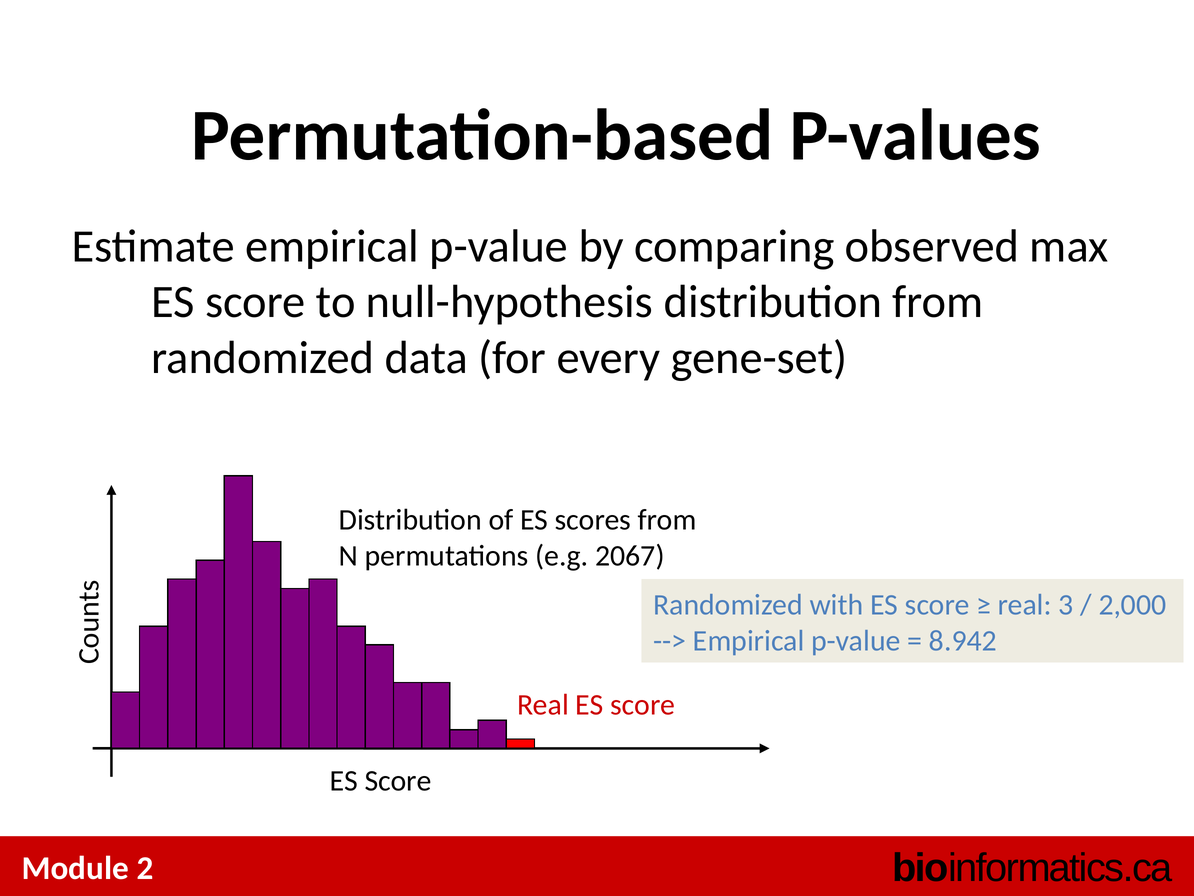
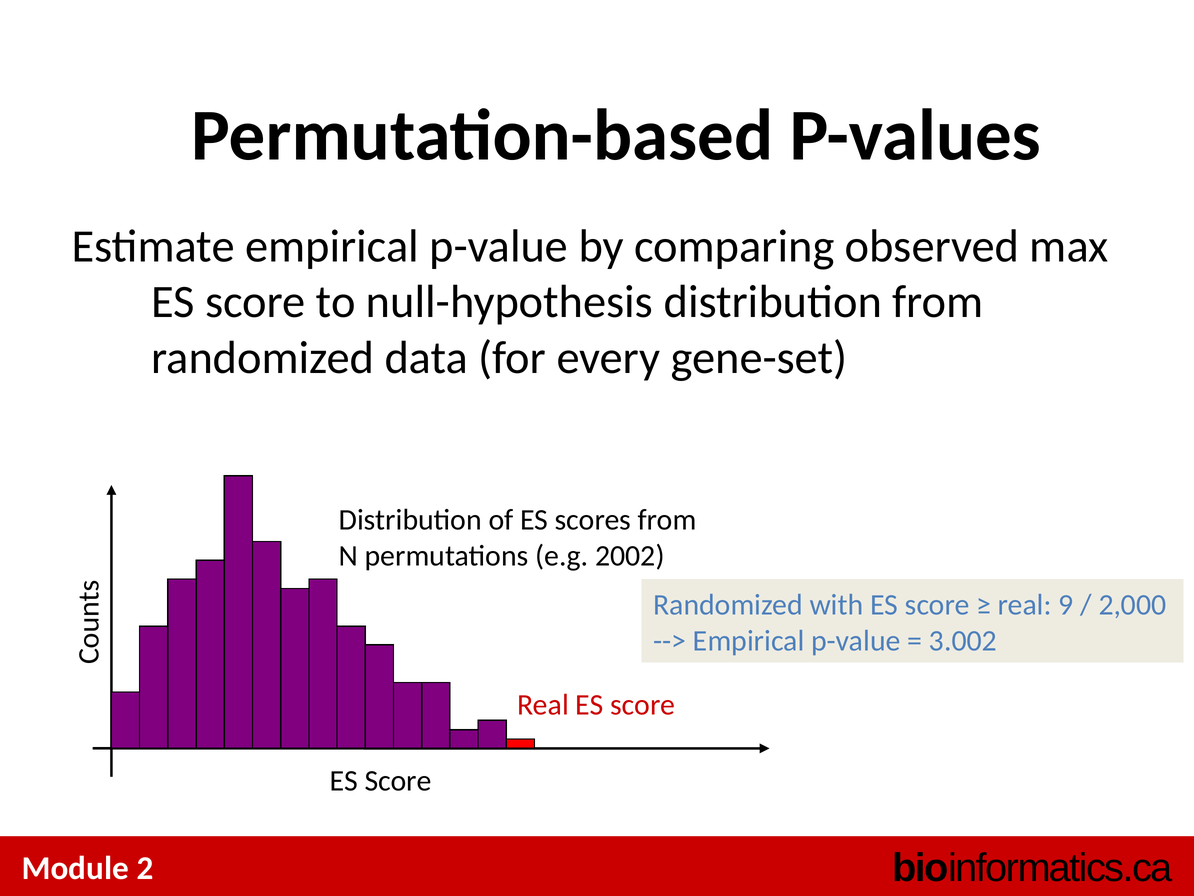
2067: 2067 -> 2002
3: 3 -> 9
8.942: 8.942 -> 3.002
